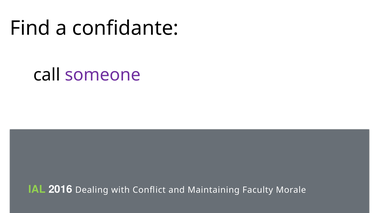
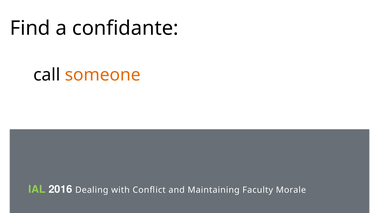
someone colour: purple -> orange
